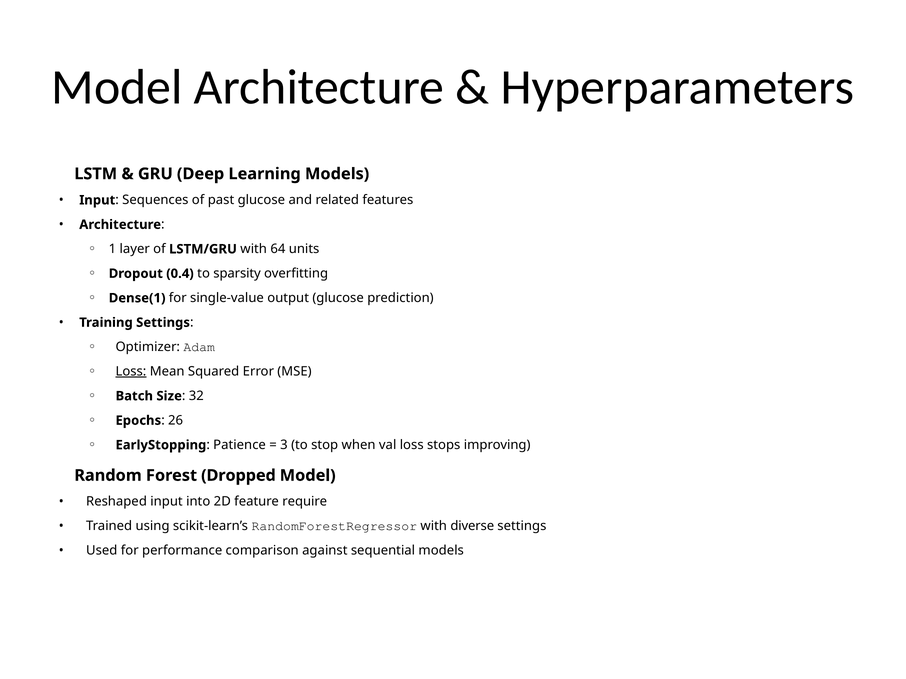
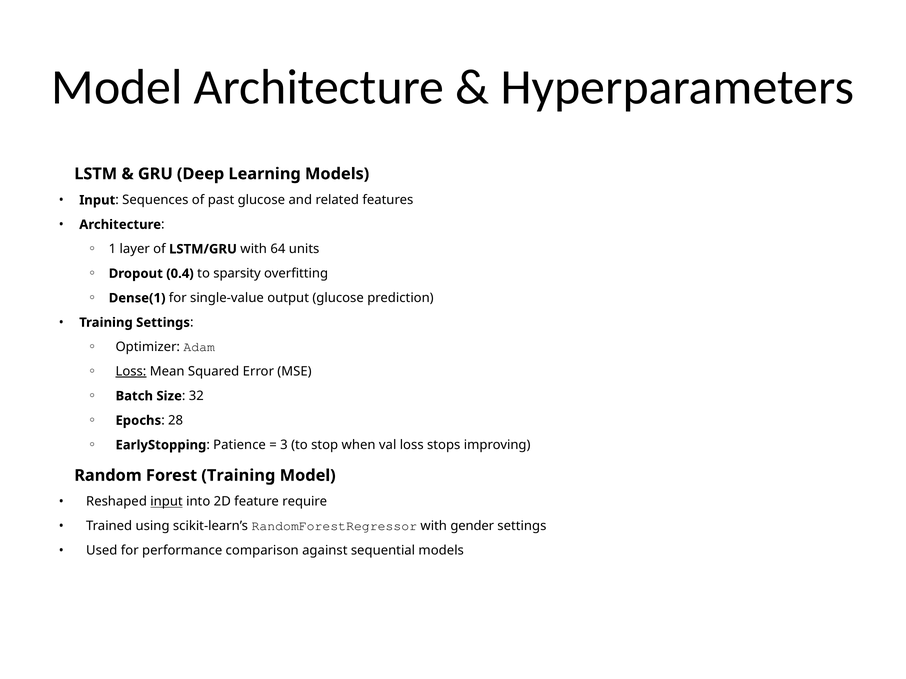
26: 26 -> 28
Forest Dropped: Dropped -> Training
input at (167, 502) underline: none -> present
diverse: diverse -> gender
